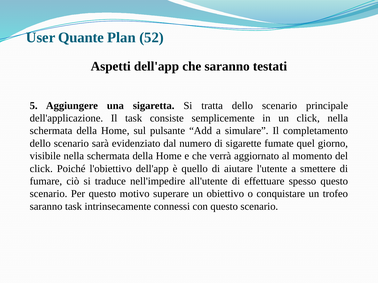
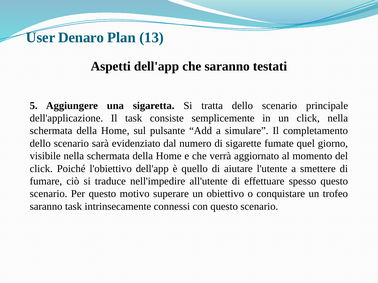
Quante: Quante -> Denaro
52: 52 -> 13
